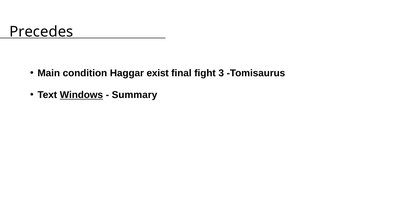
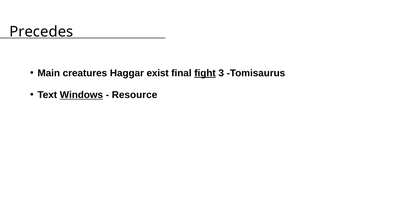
condition: condition -> creatures
fight underline: none -> present
Summary: Summary -> Resource
